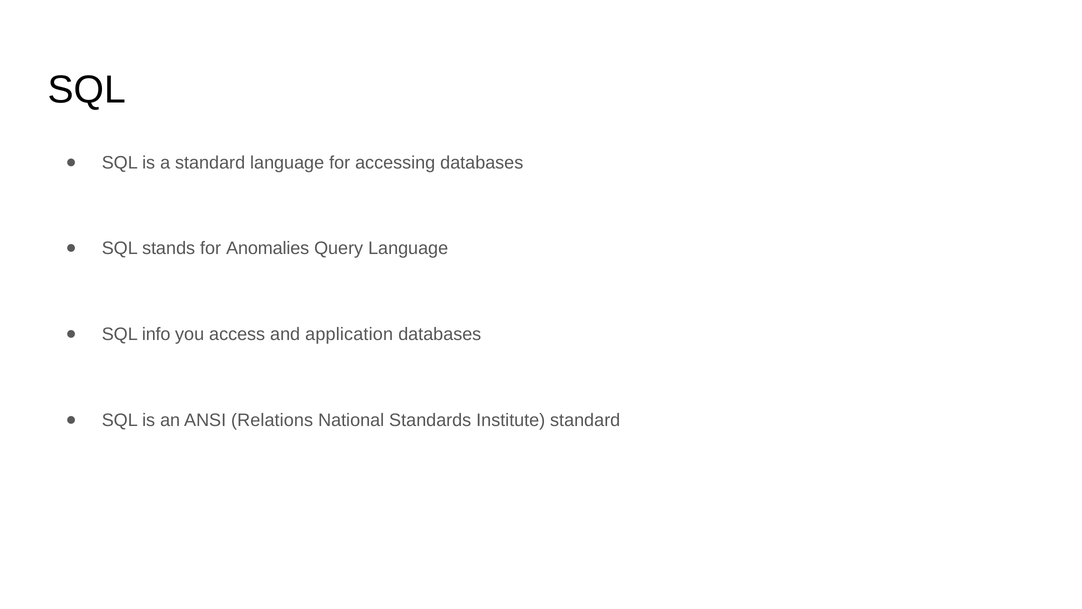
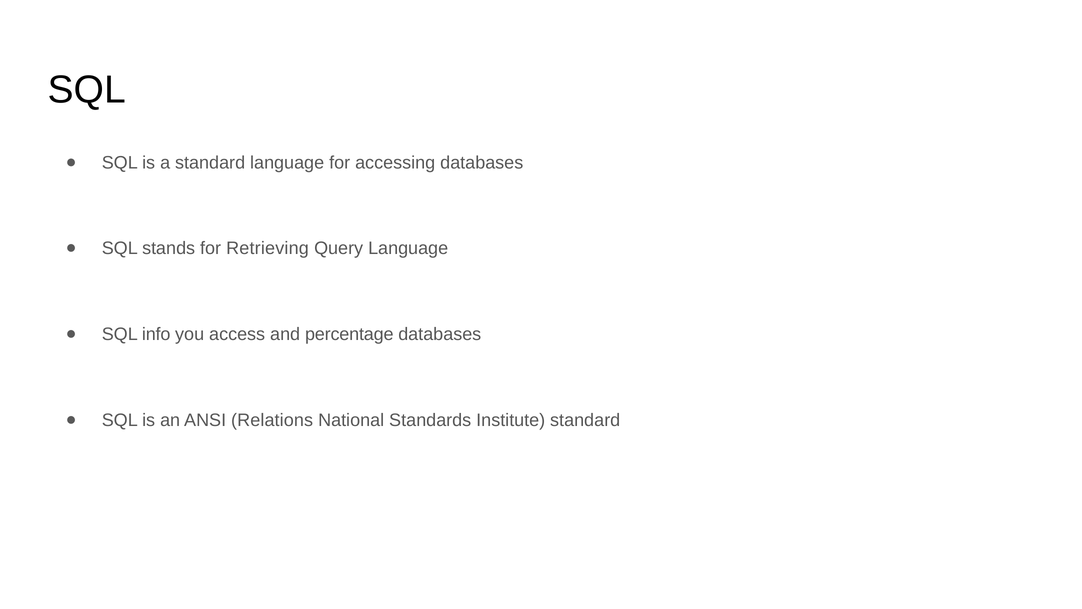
Anomalies: Anomalies -> Retrieving
application: application -> percentage
